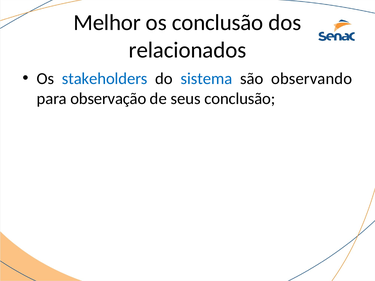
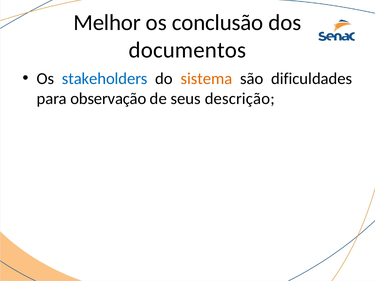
relacionados: relacionados -> documentos
sistema colour: blue -> orange
observando: observando -> dificuldades
seus conclusão: conclusão -> descrição
